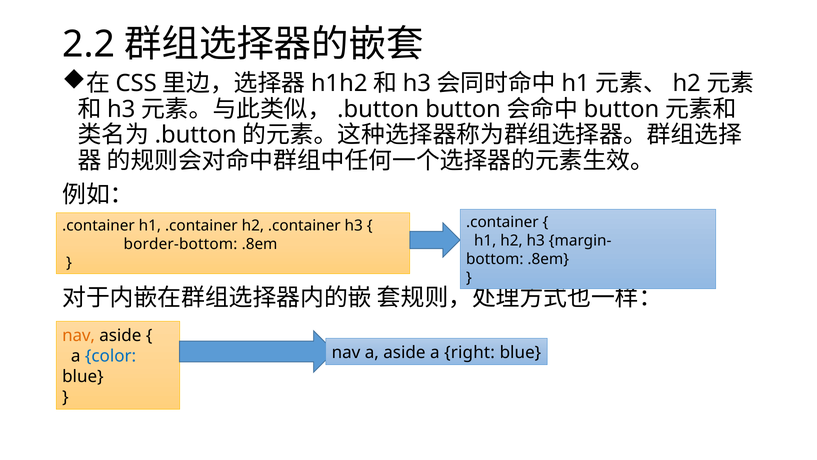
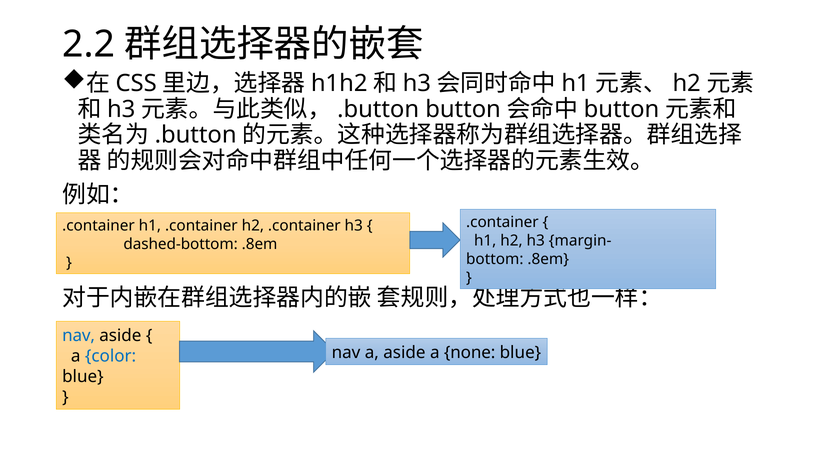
border-bottom: border-bottom -> dashed-bottom
nav at (79, 335) colour: orange -> blue
right: right -> none
